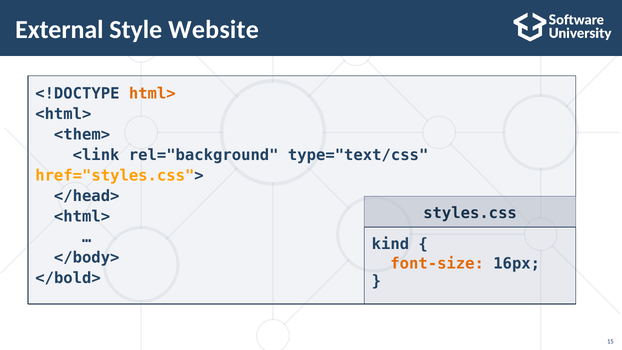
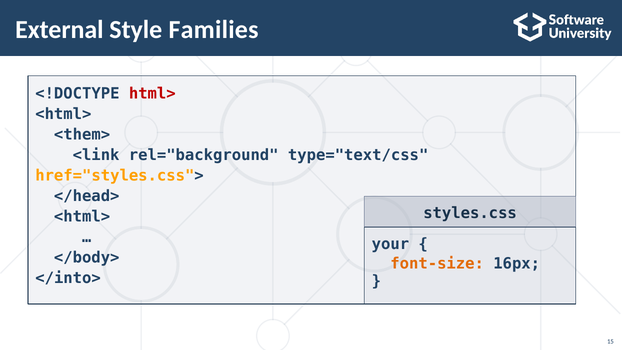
Website: Website -> Families
html> colour: orange -> red
kind: kind -> your
</bold>: </bold> -> </into>
